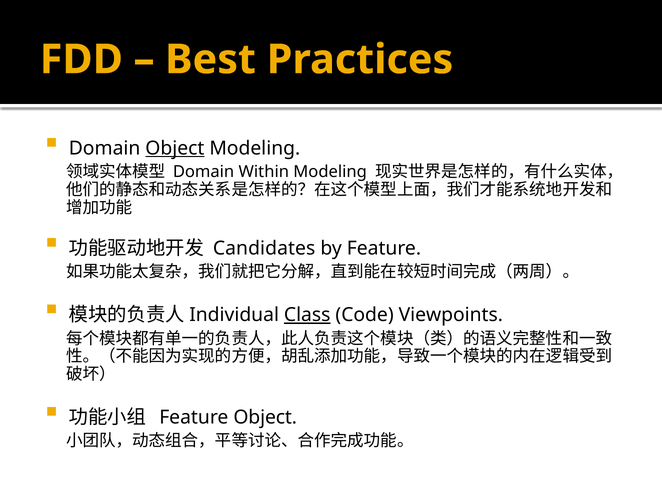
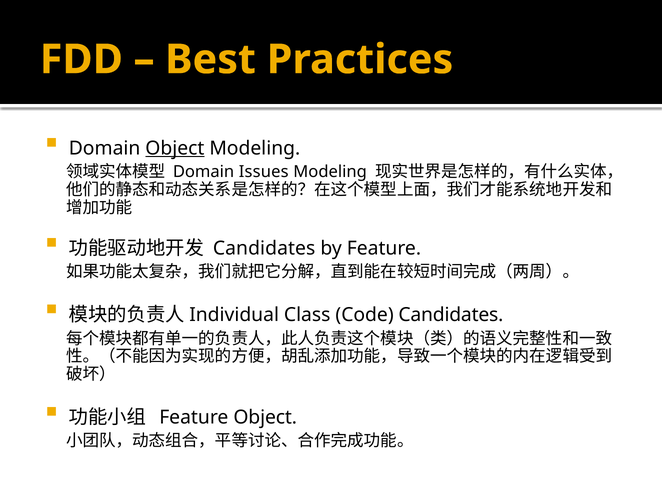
Within: Within -> Issues
Class underline: present -> none
Code Viewpoints: Viewpoints -> Candidates
